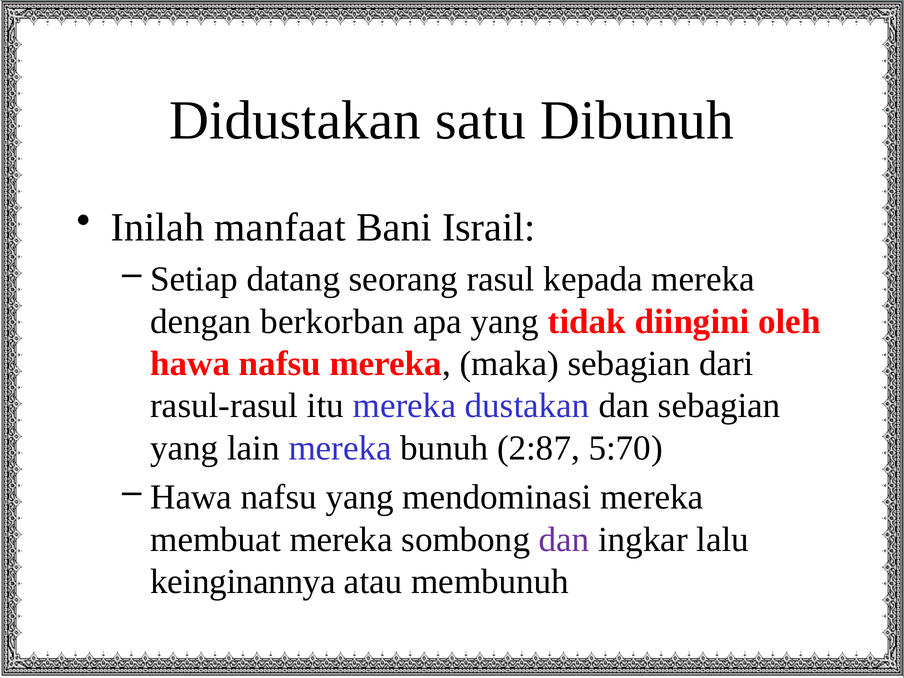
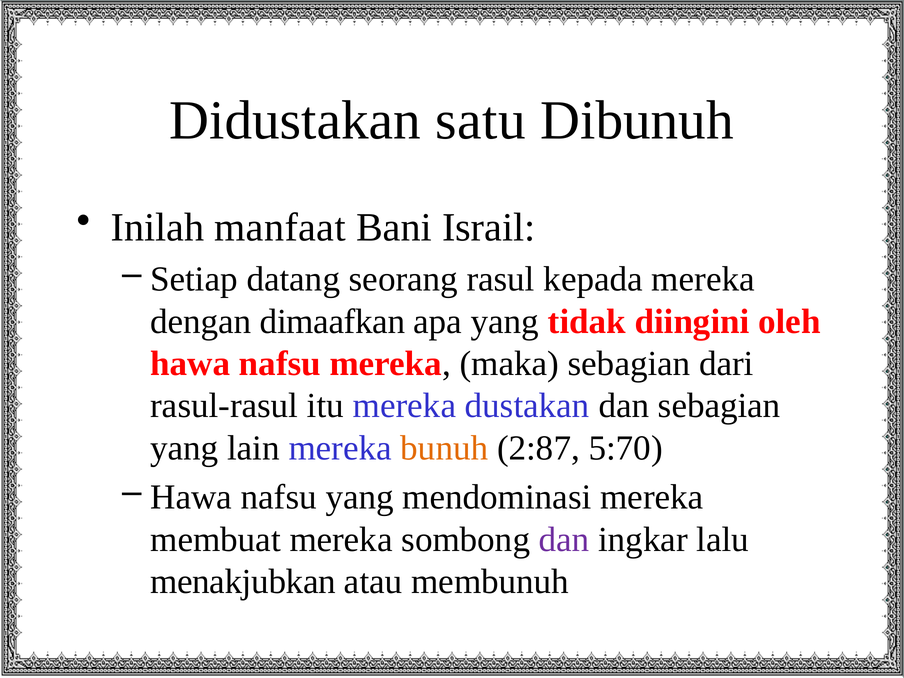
berkorban: berkorban -> dimaafkan
bunuh colour: black -> orange
keinginannya: keinginannya -> menakjubkan
